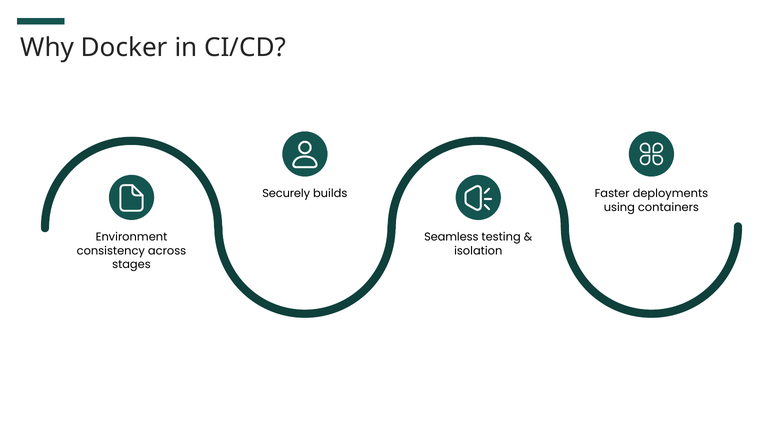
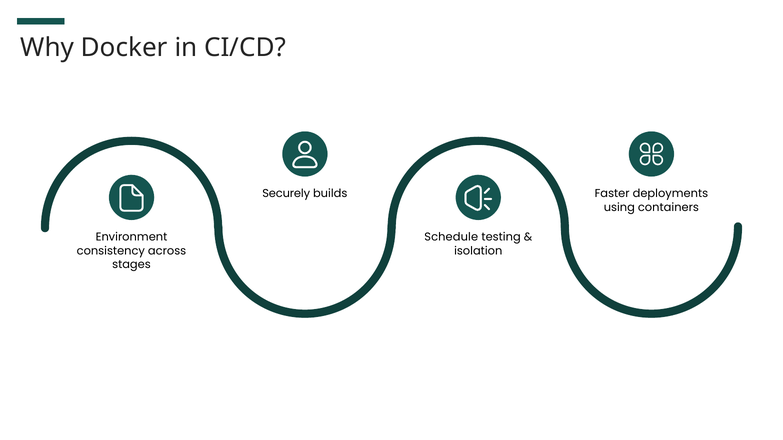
Seamless: Seamless -> Schedule
